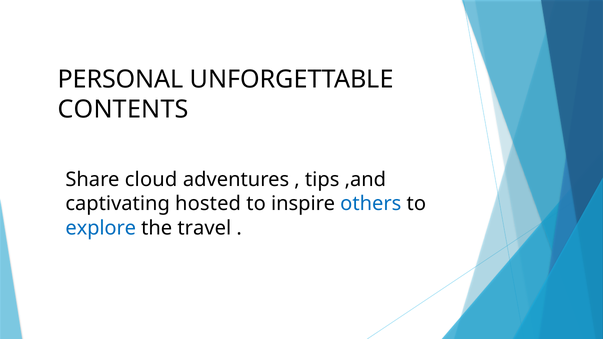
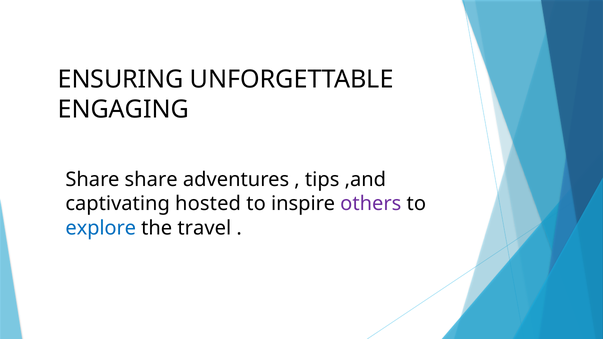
PERSONAL: PERSONAL -> ENSURING
CONTENTS: CONTENTS -> ENGAGING
Share cloud: cloud -> share
others colour: blue -> purple
